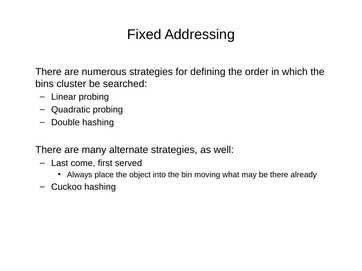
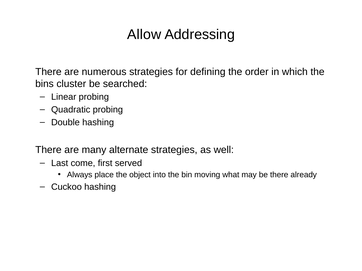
Fixed: Fixed -> Allow
